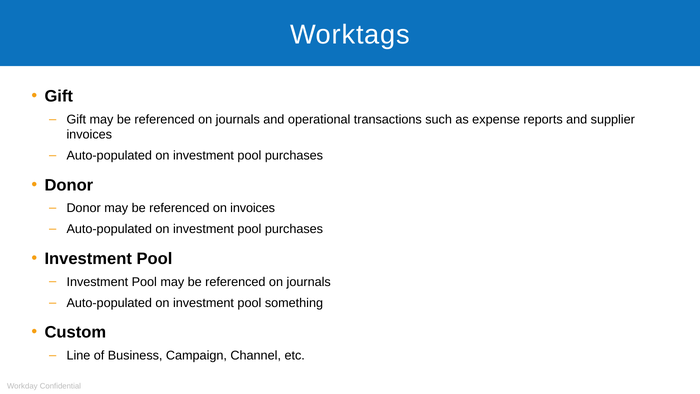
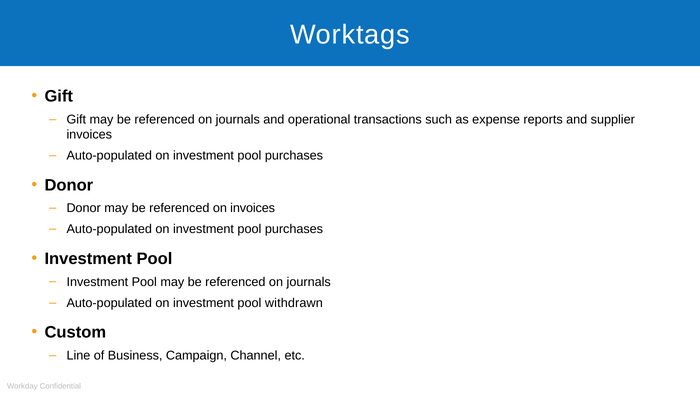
something: something -> withdrawn
